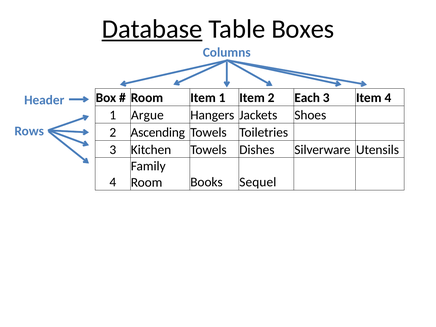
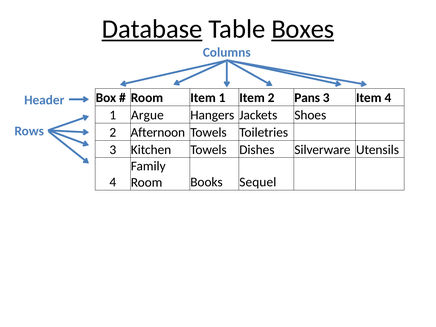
Boxes underline: none -> present
Each: Each -> Pans
Ascending: Ascending -> Afternoon
